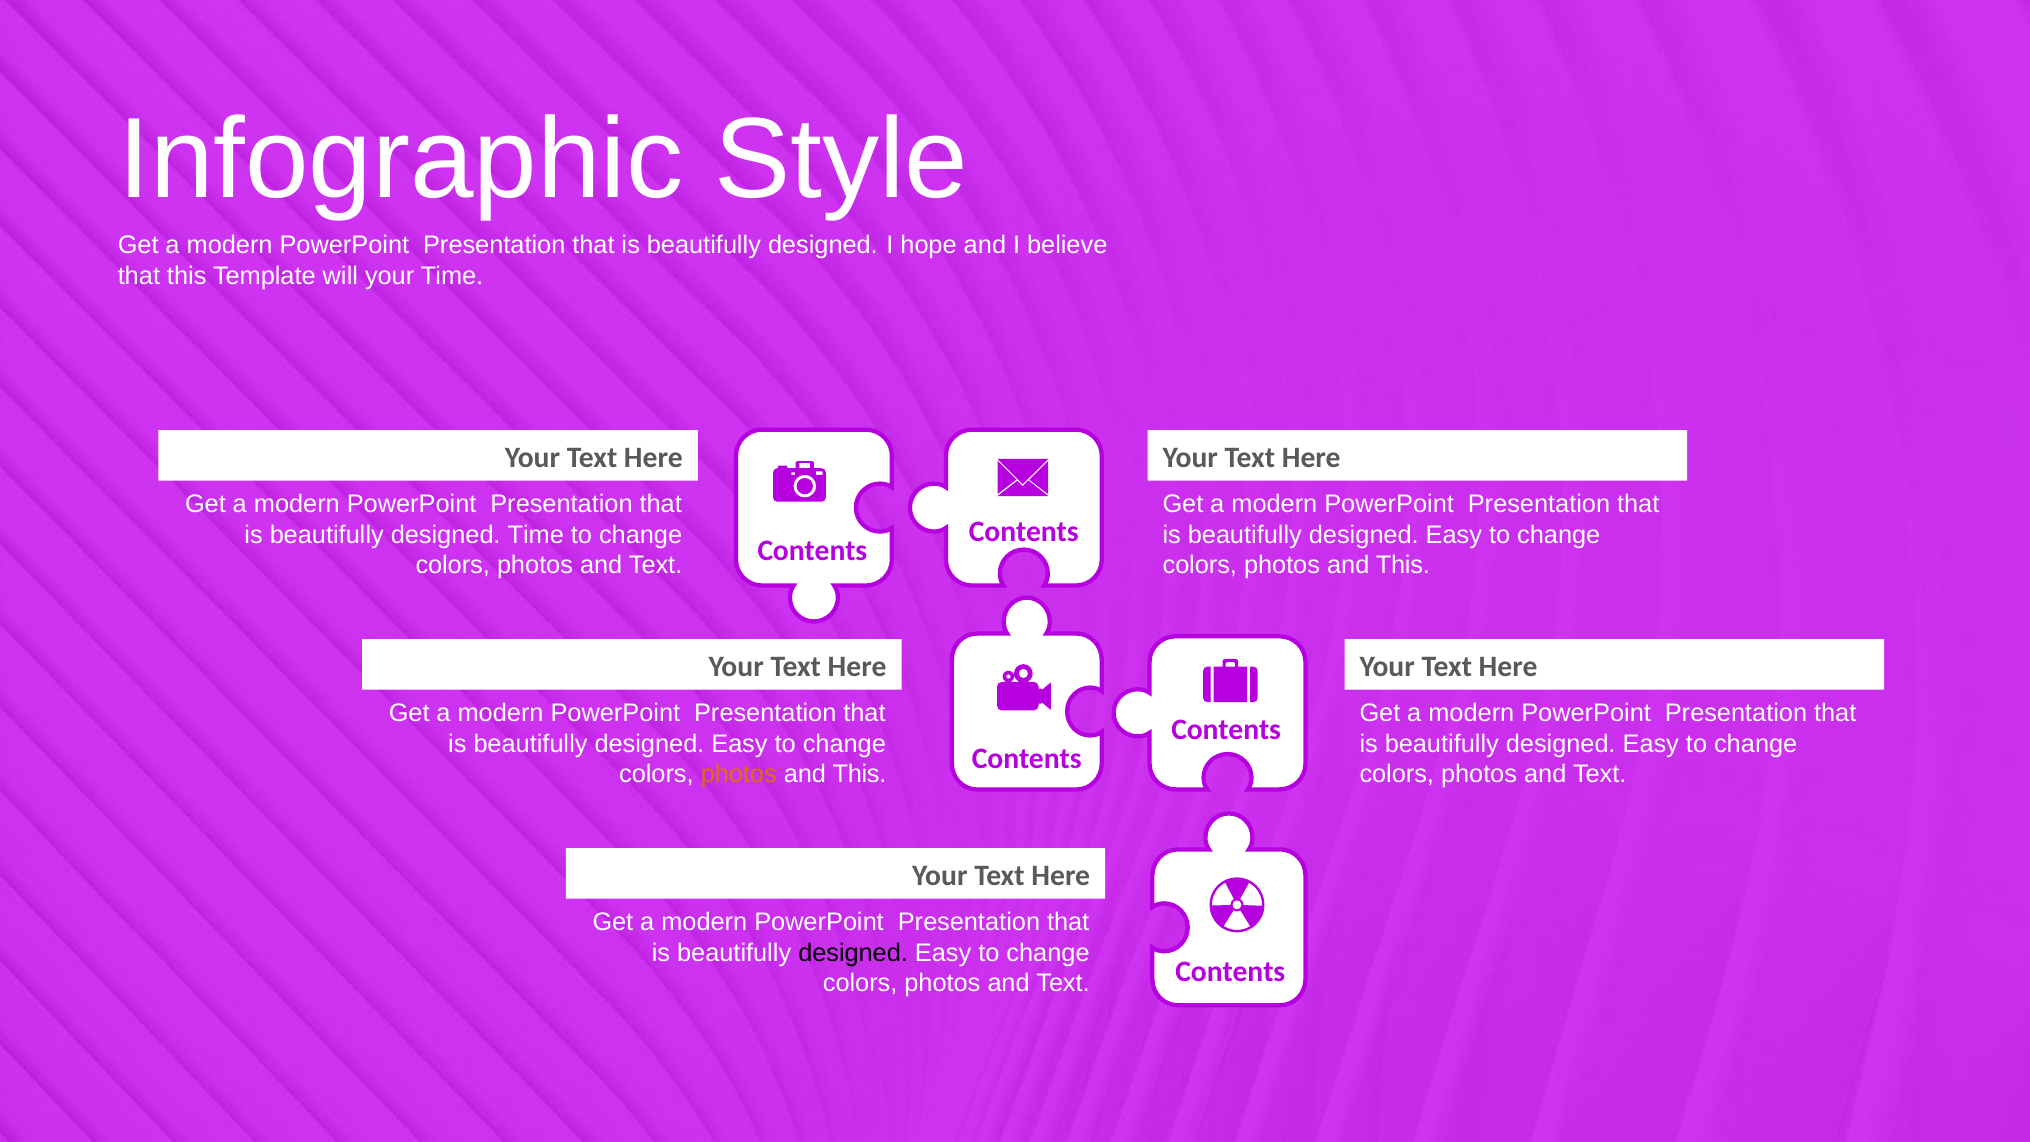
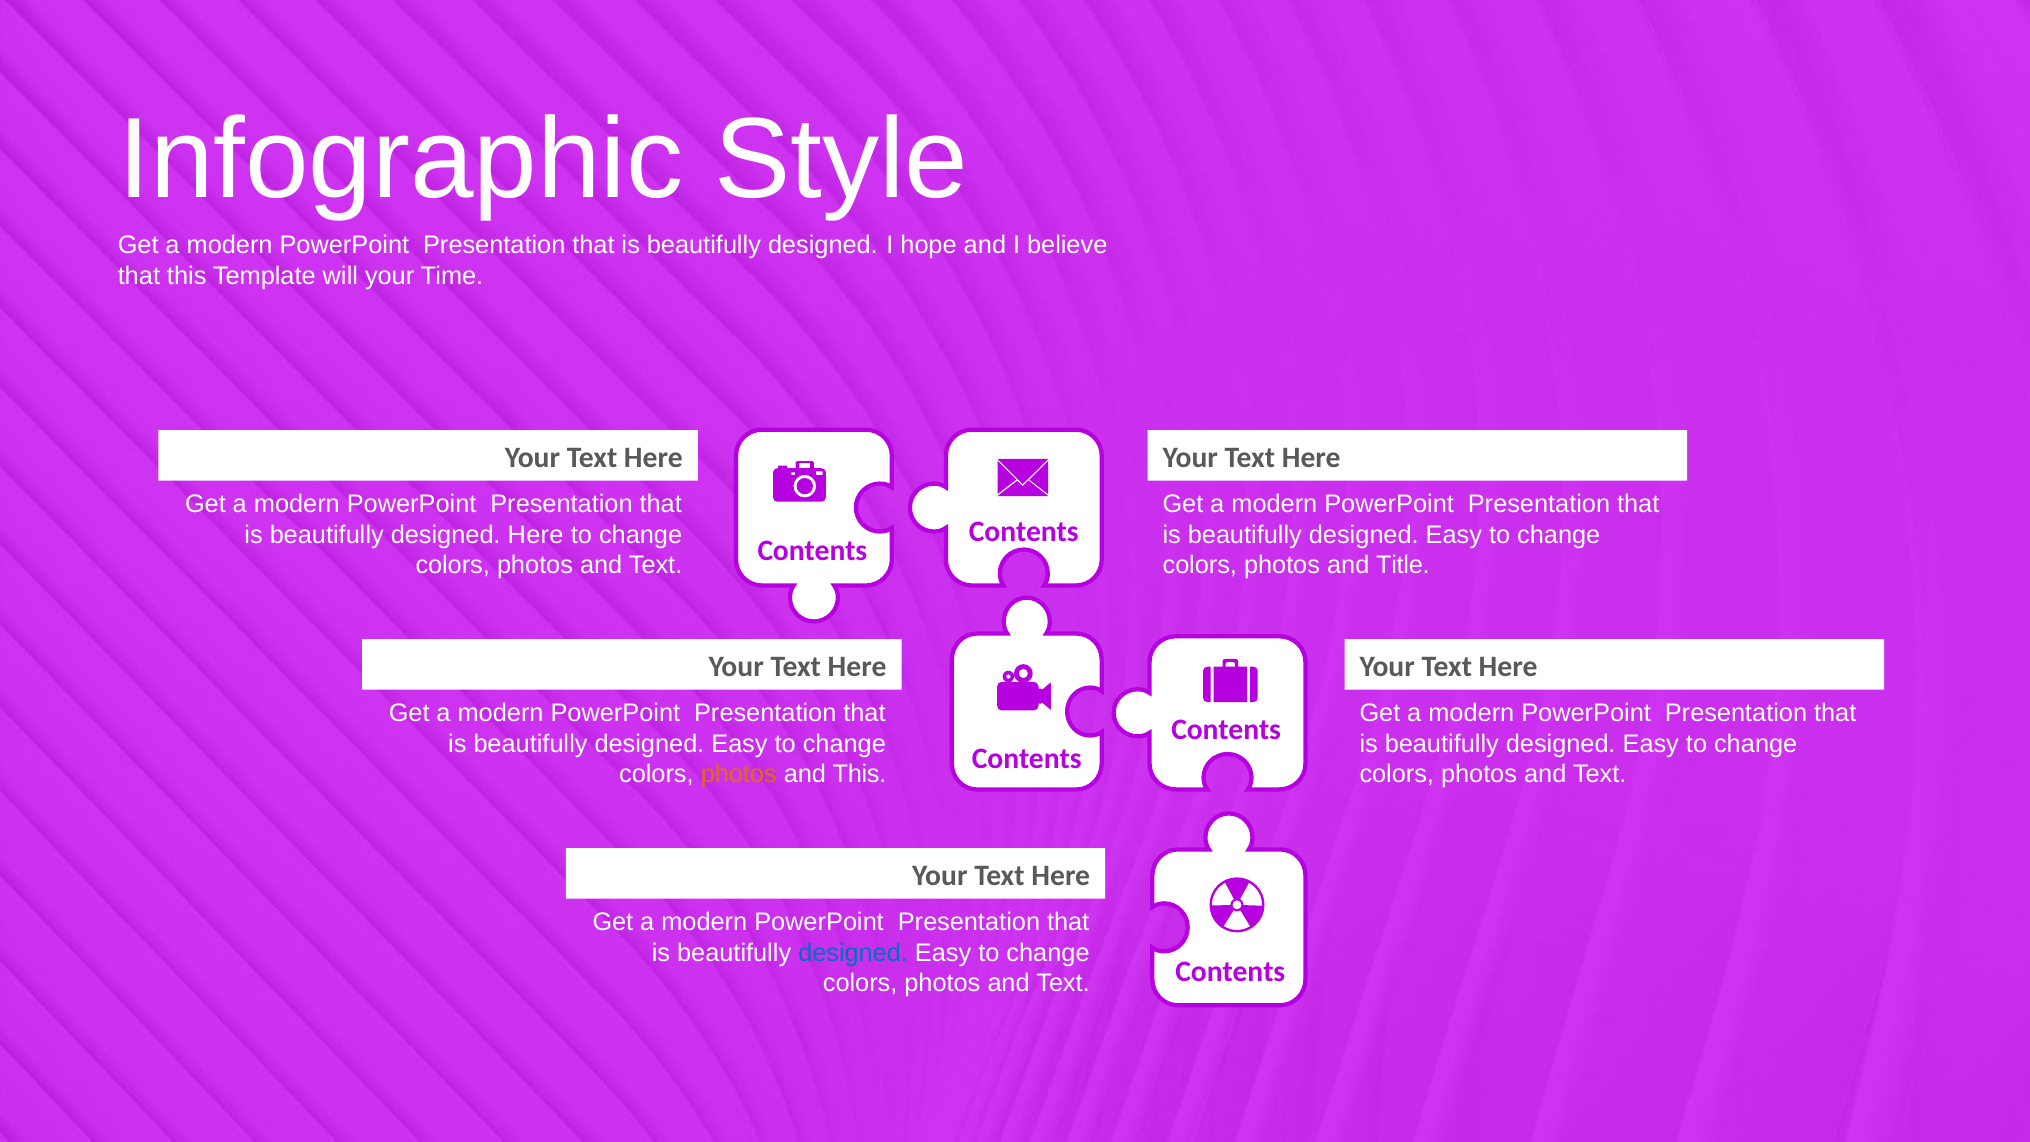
designed Time: Time -> Here
This at (1403, 565): This -> Title
designed at (853, 953) colour: black -> blue
